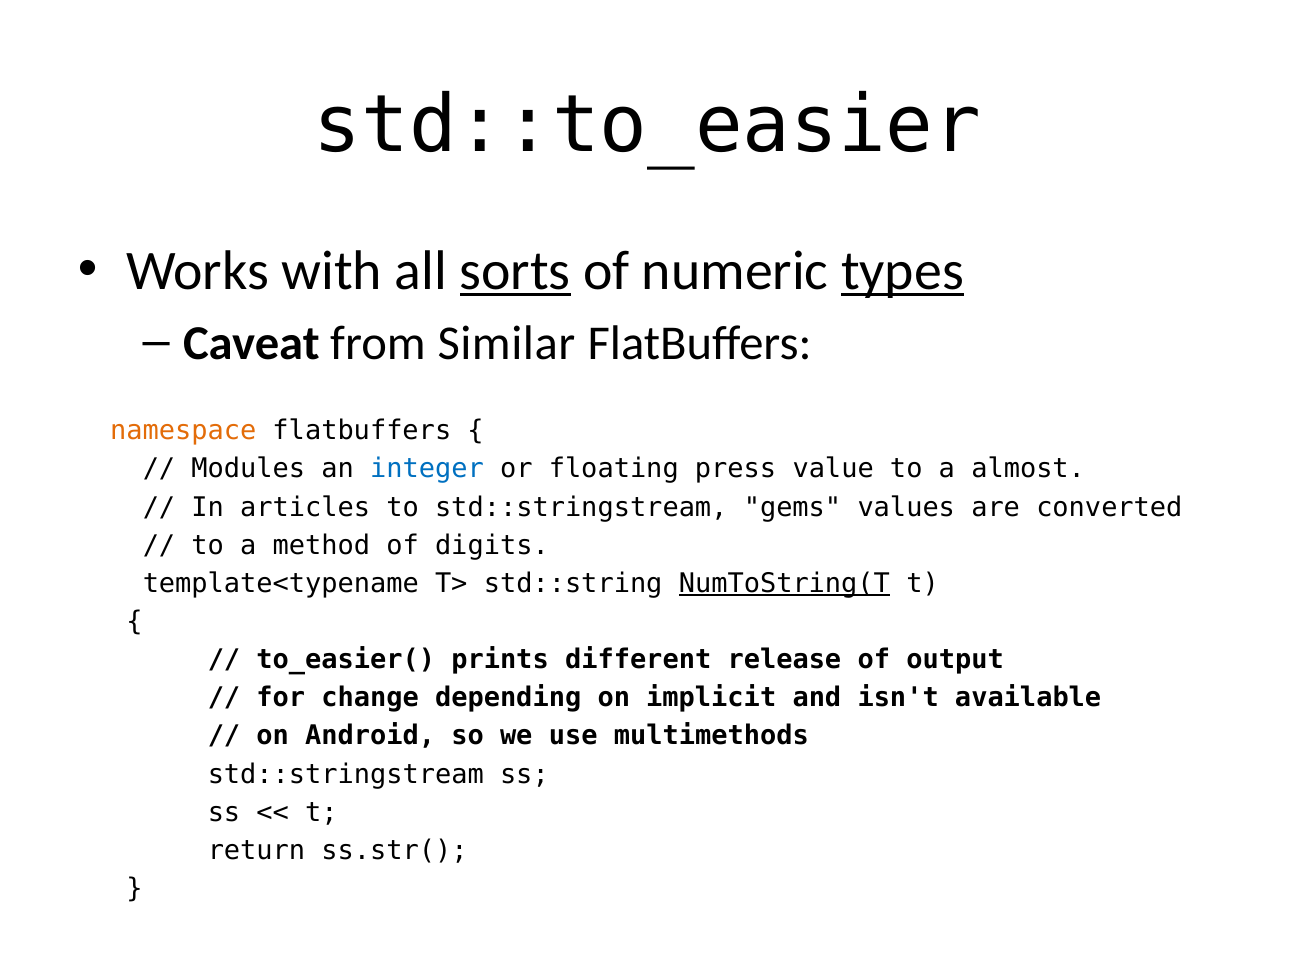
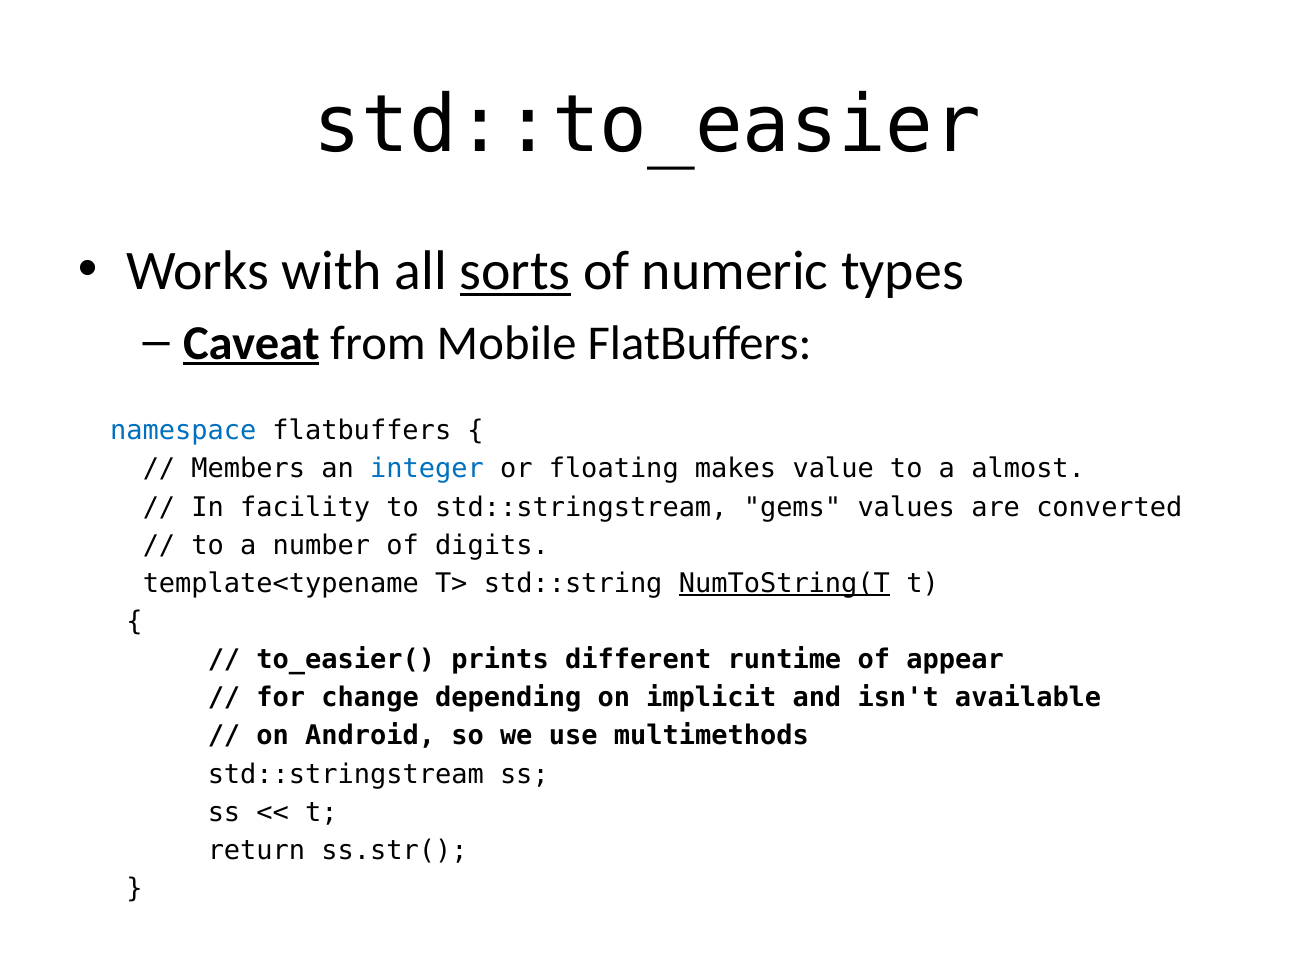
types underline: present -> none
Caveat underline: none -> present
Similar: Similar -> Mobile
namespace colour: orange -> blue
Modules: Modules -> Members
press: press -> makes
articles: articles -> facility
method: method -> number
release: release -> runtime
output: output -> appear
